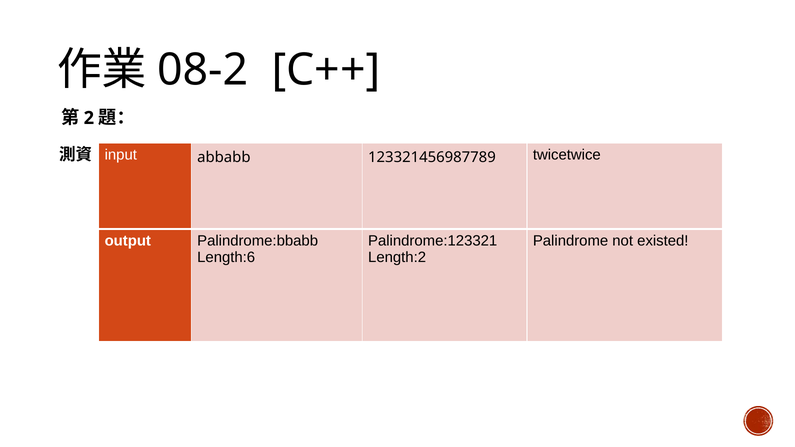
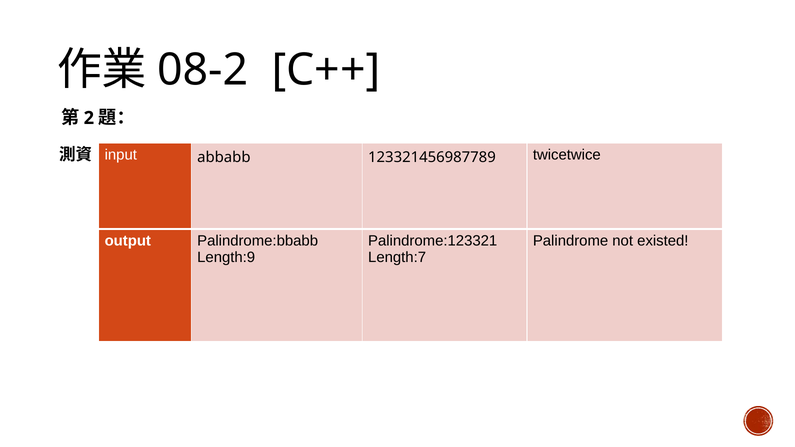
Length:6: Length:6 -> Length:9
Length:2: Length:2 -> Length:7
